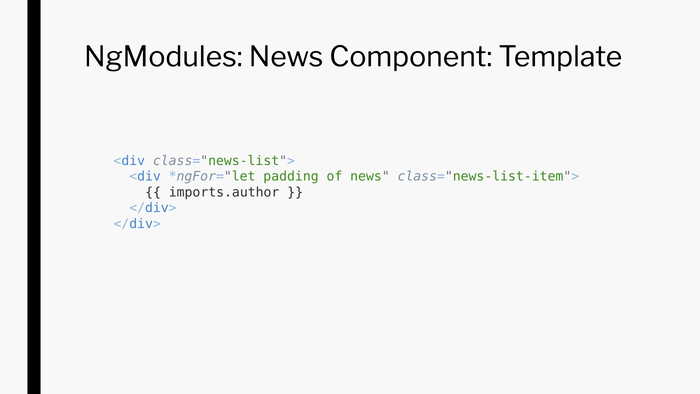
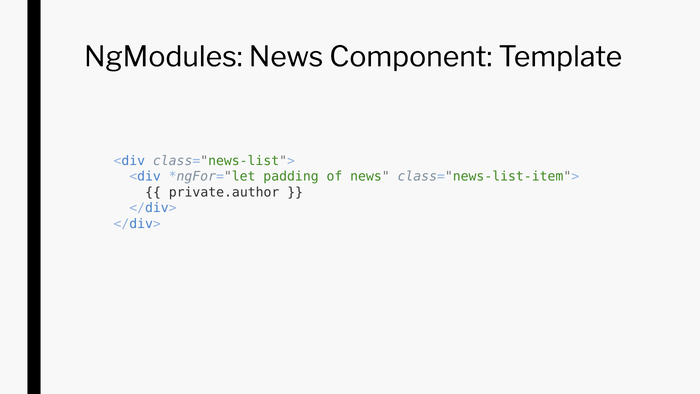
imports.author: imports.author -> private.author
